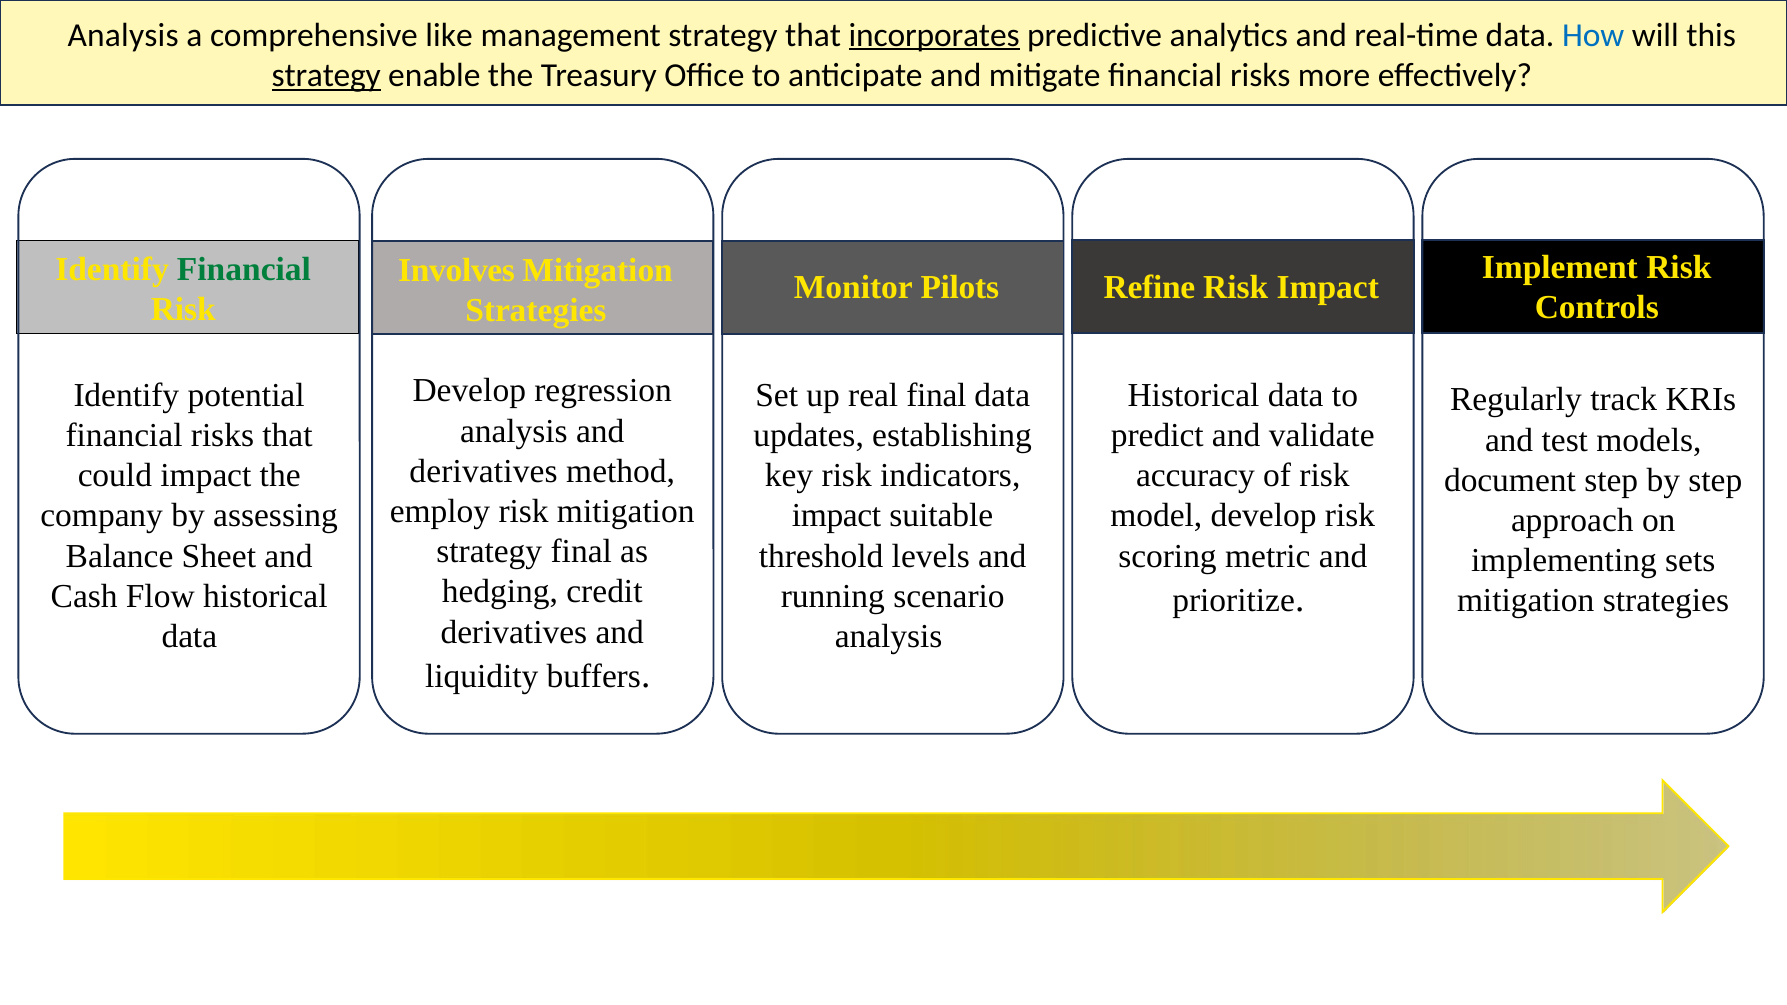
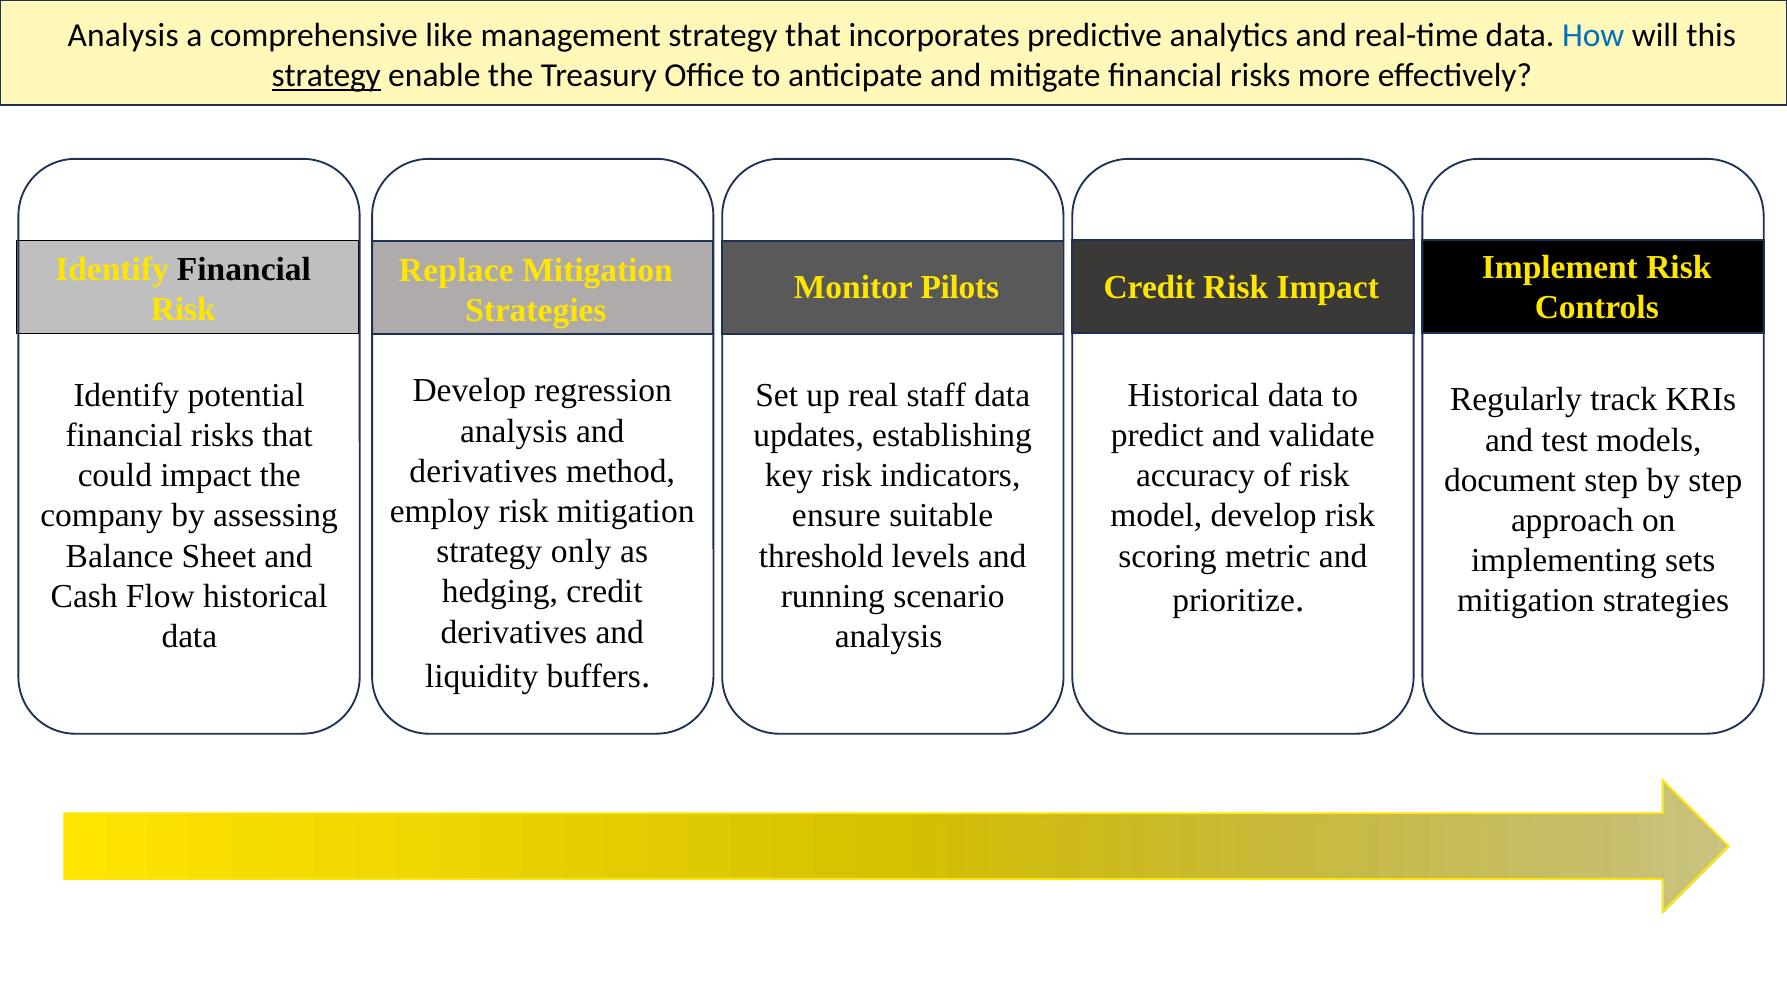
incorporates underline: present -> none
Financial at (244, 269) colour: green -> black
Involves: Involves -> Replace
Refine at (1149, 287): Refine -> Credit
real final: final -> staff
impact at (837, 516): impact -> ensure
strategy final: final -> only
